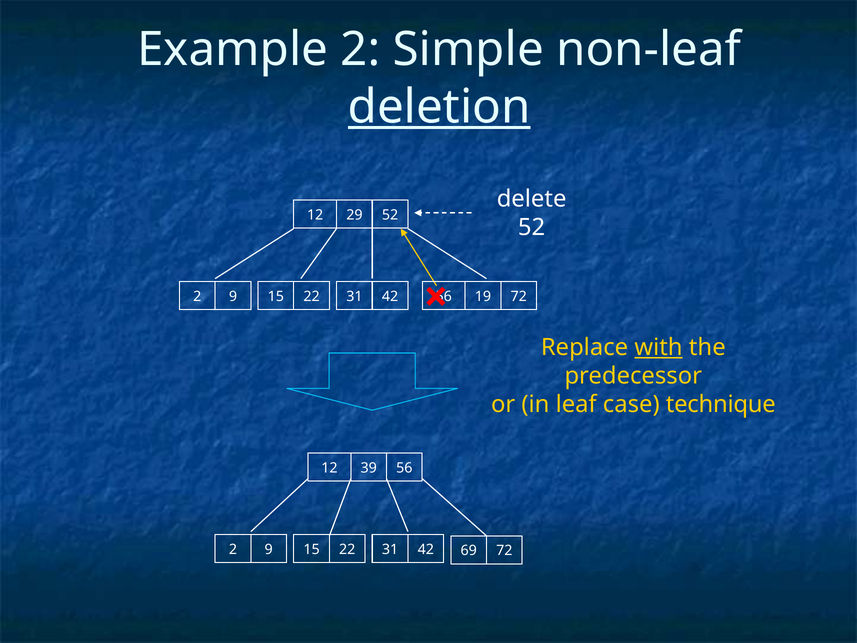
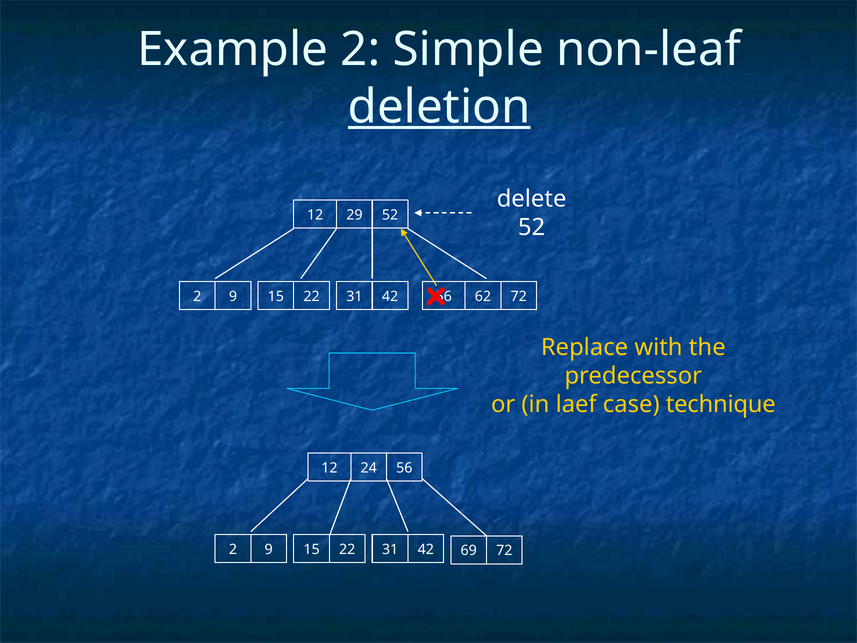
19: 19 -> 62
with underline: present -> none
leaf: leaf -> laef
39: 39 -> 24
